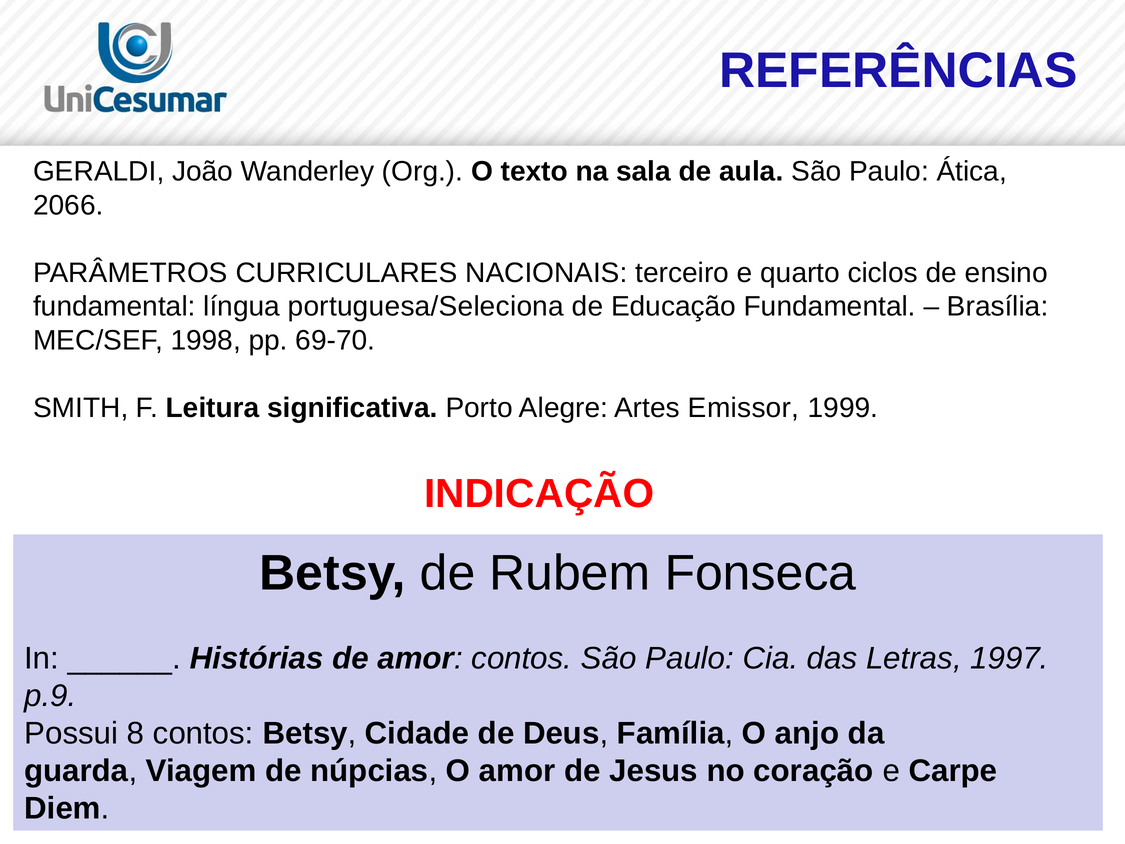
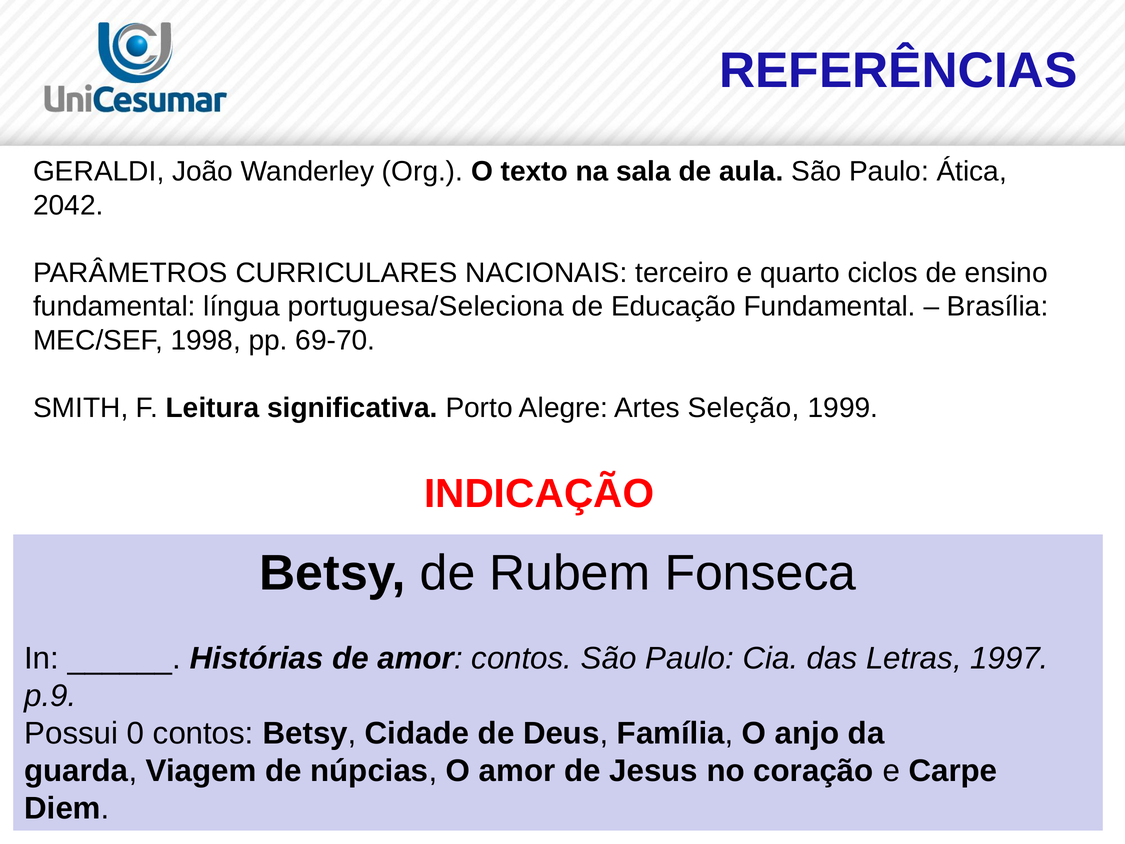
2066: 2066 -> 2042
Emissor: Emissor -> Seleção
8: 8 -> 0
